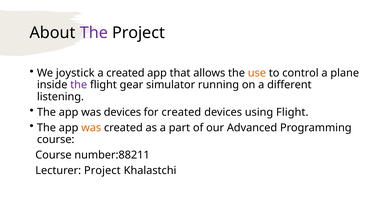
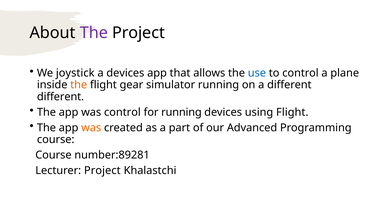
a created: created -> devices
use colour: orange -> blue
the at (79, 85) colour: purple -> orange
listening at (60, 97): listening -> different
was devices: devices -> control
for created: created -> running
number:88211: number:88211 -> number:89281
